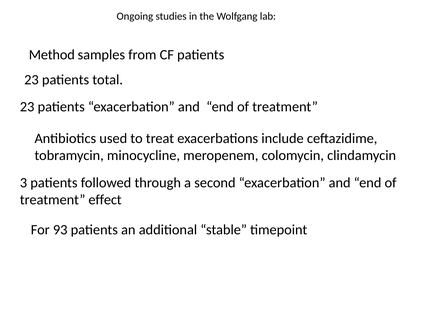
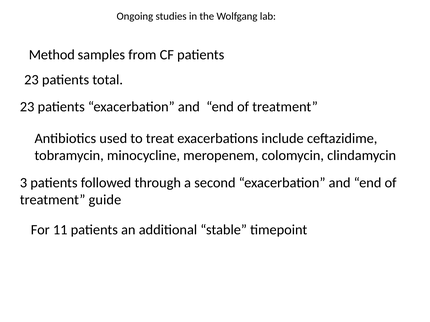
effect: effect -> guide
93: 93 -> 11
